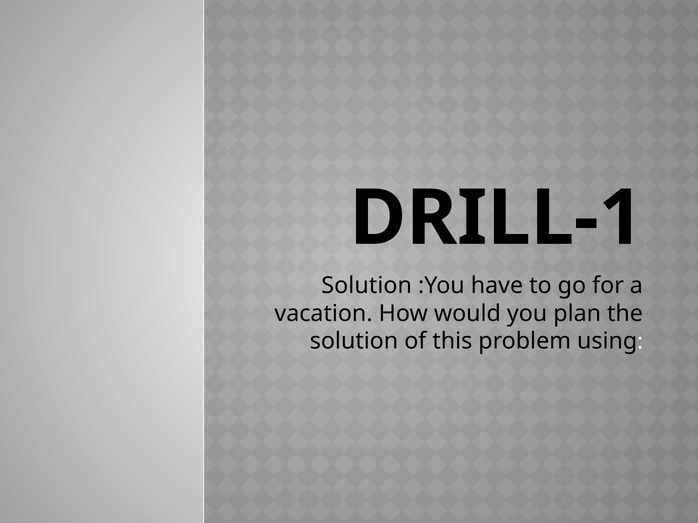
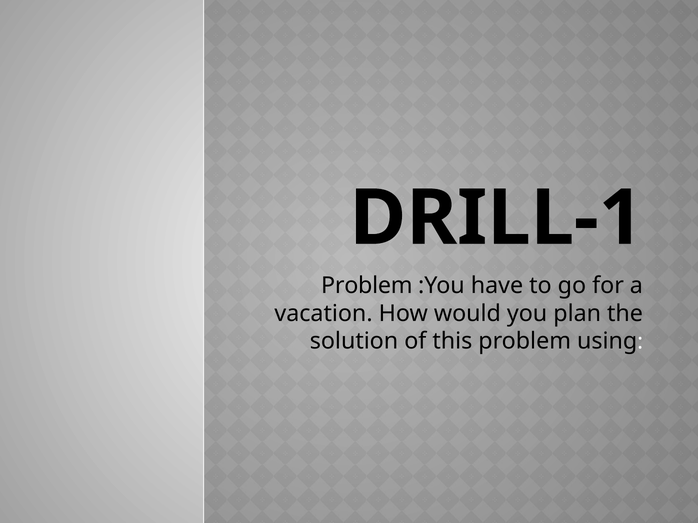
Solution at (367, 286): Solution -> Problem
